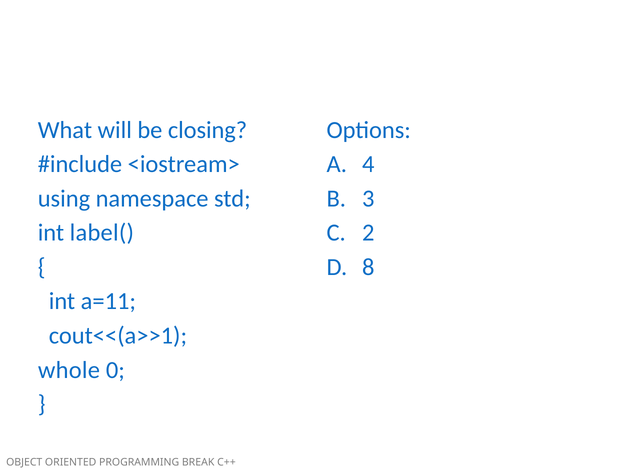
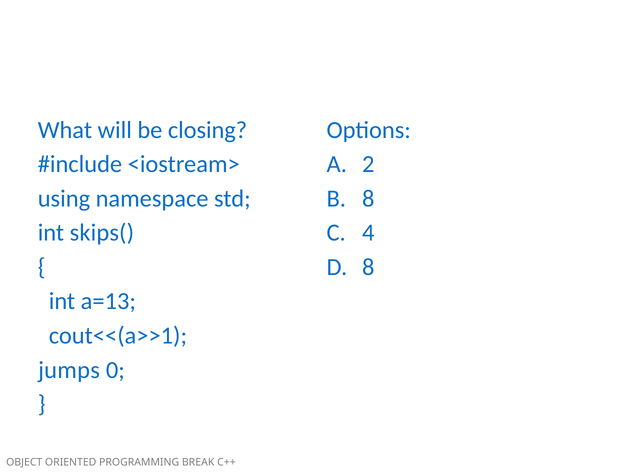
4: 4 -> 2
3 at (368, 198): 3 -> 8
label(: label( -> skips(
2: 2 -> 4
a=11: a=11 -> a=13
whole: whole -> jumps
